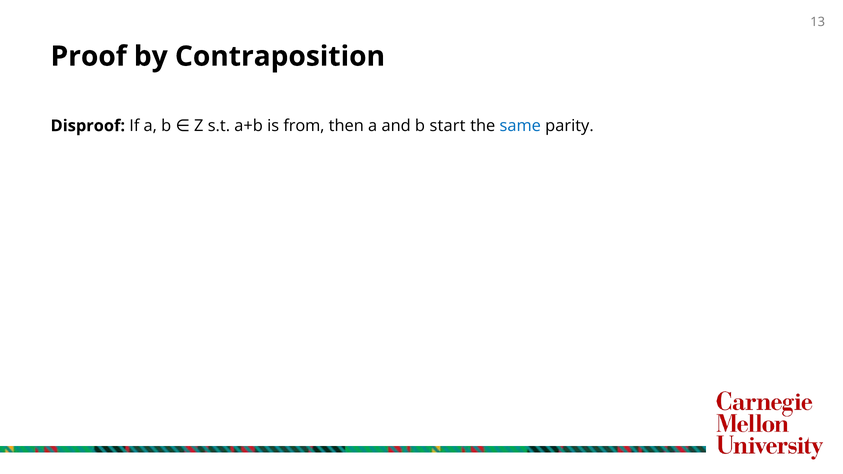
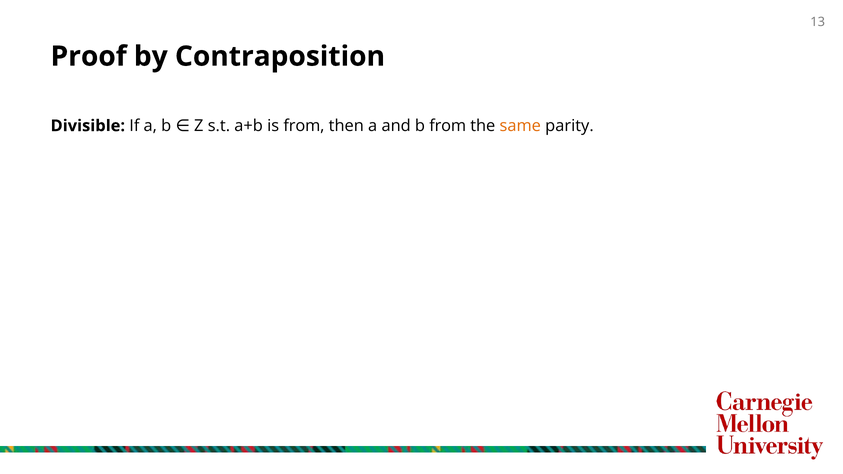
Disproof: Disproof -> Divisible
b start: start -> from
same colour: blue -> orange
